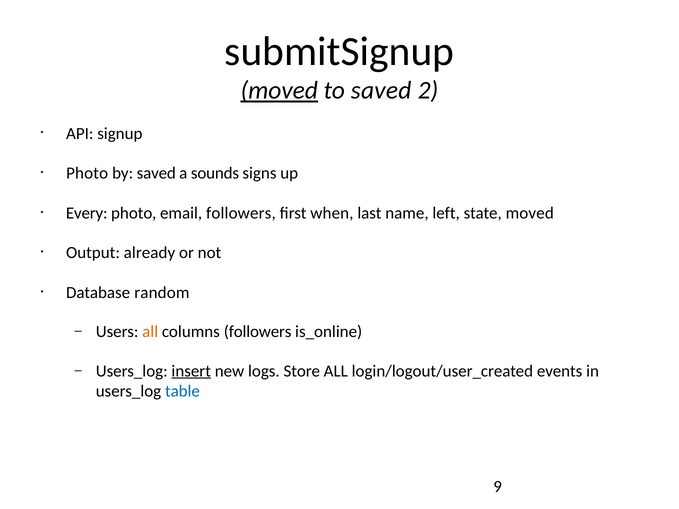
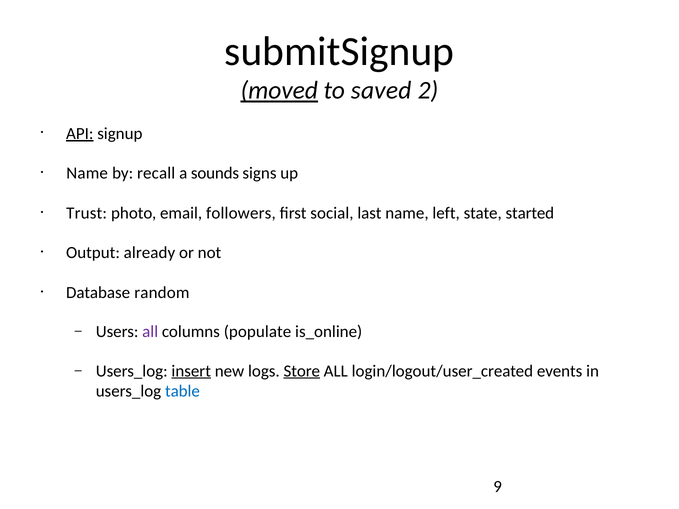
API underline: none -> present
Photo at (87, 173): Photo -> Name
by saved: saved -> recall
Every: Every -> Trust
when: when -> social
state moved: moved -> started
all at (150, 332) colour: orange -> purple
columns followers: followers -> populate
Store underline: none -> present
